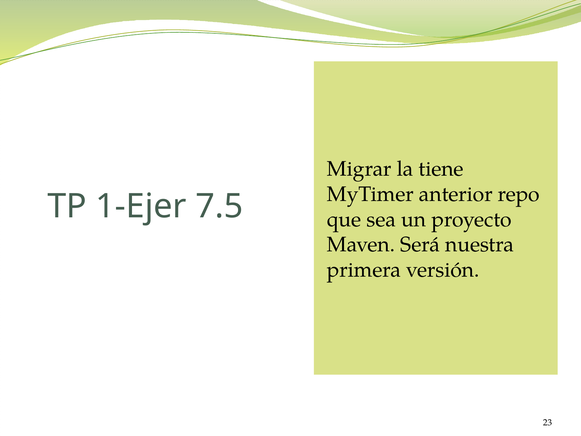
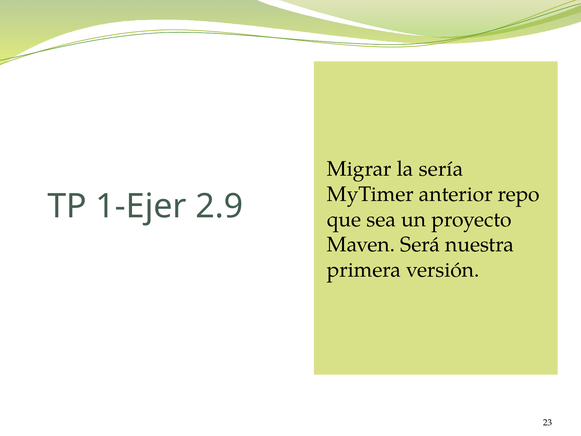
tiene: tiene -> sería
7.5: 7.5 -> 2.9
